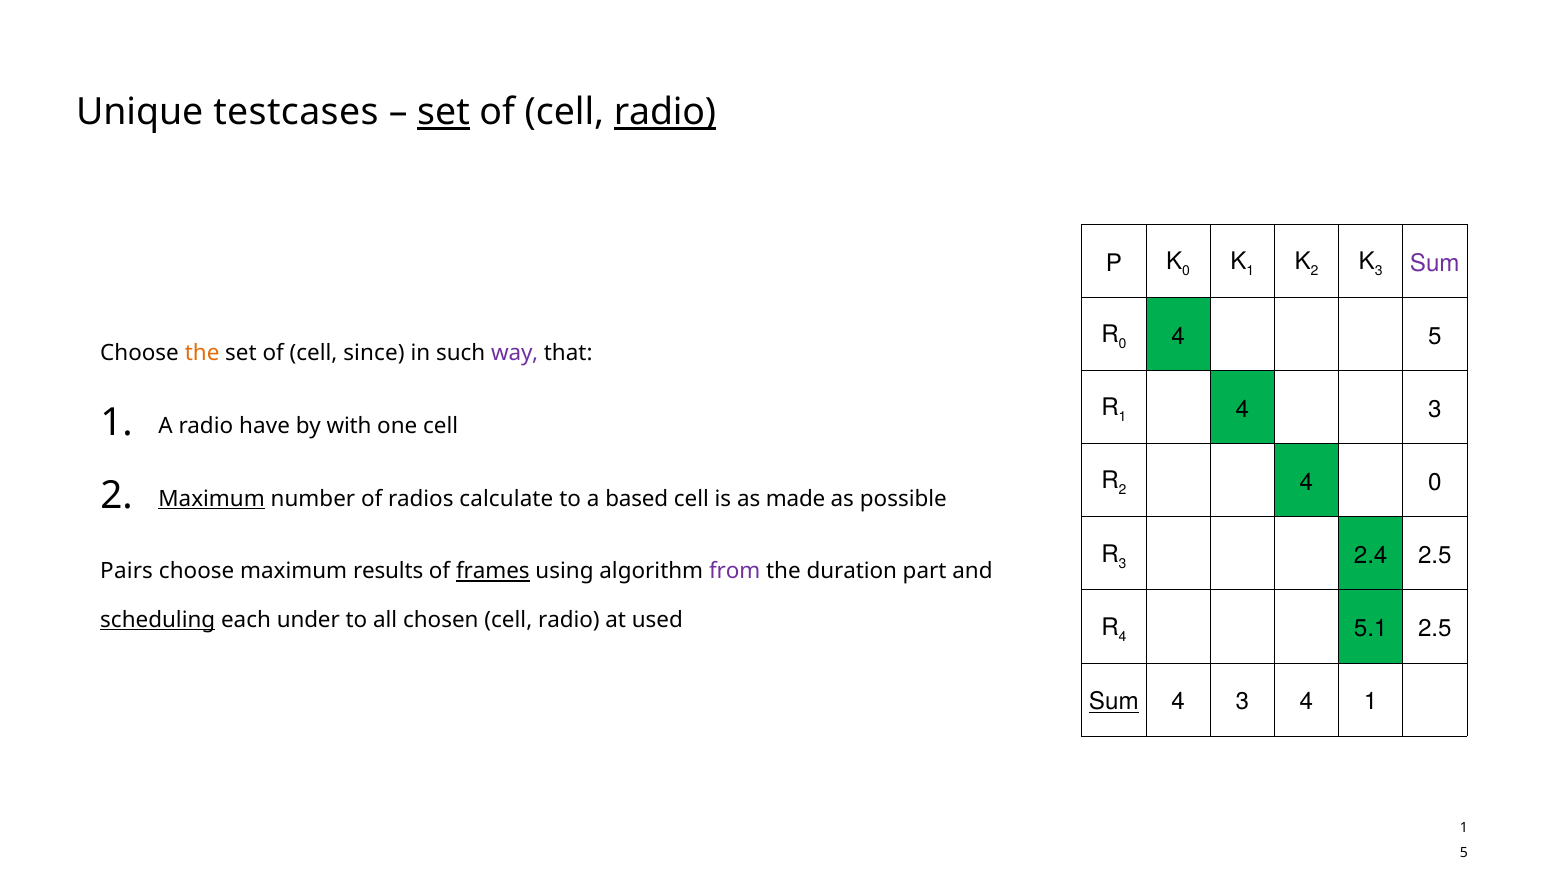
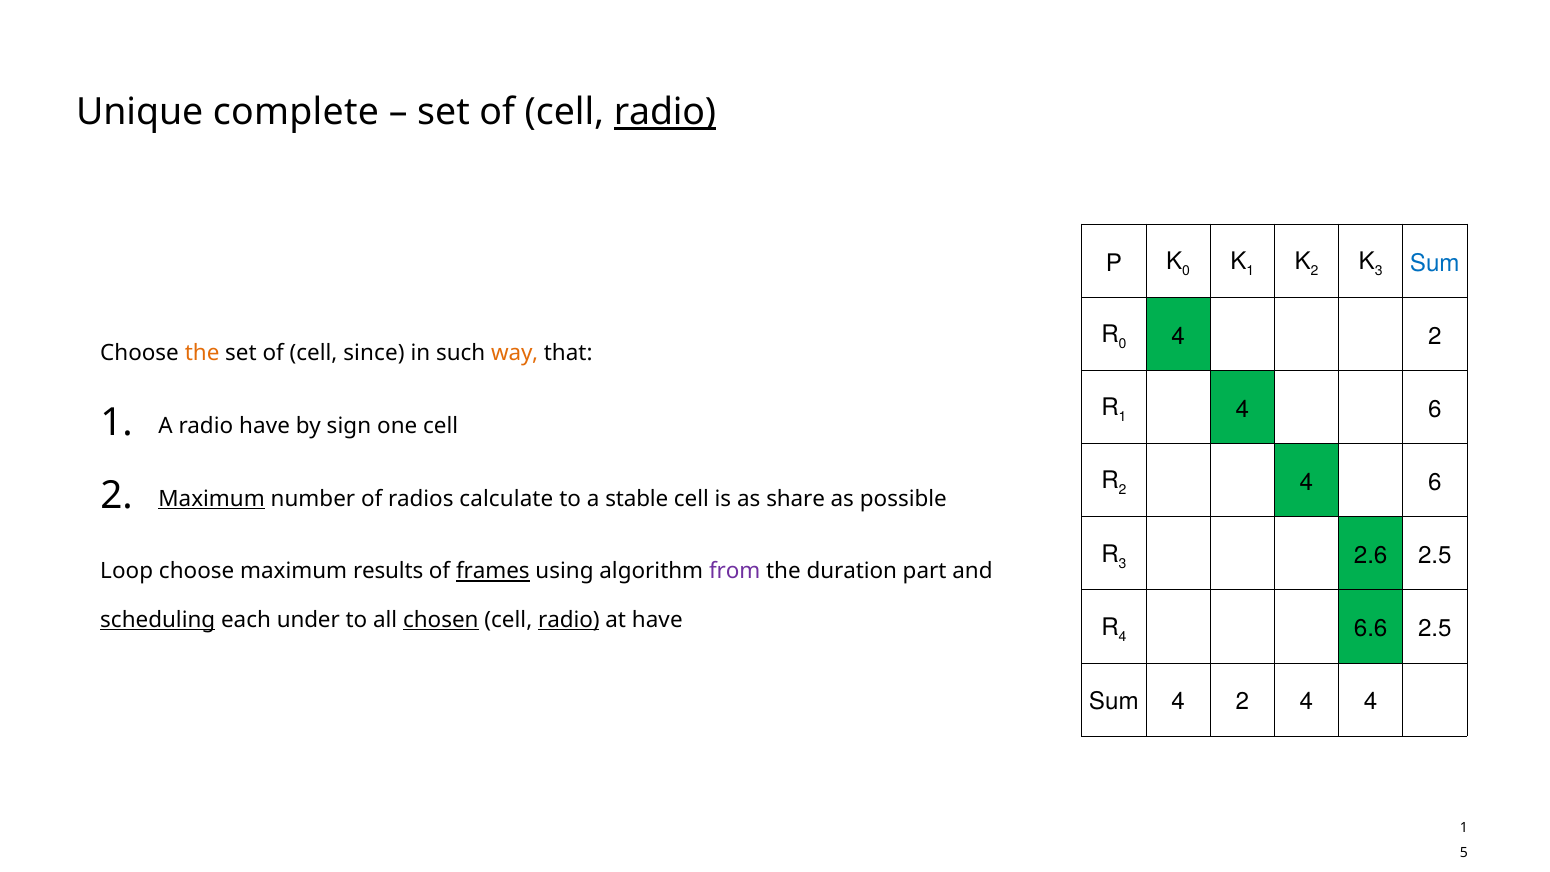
testcases: testcases -> complete
set at (444, 112) underline: present -> none
Sum at (1435, 263) colour: purple -> blue
5 at (1435, 336): 5 -> 2
way colour: purple -> orange
3 at (1435, 409): 3 -> 6
with: with -> sign
0 at (1435, 482): 0 -> 6
based: based -> stable
made: made -> share
2.4: 2.4 -> 2.6
Pairs: Pairs -> Loop
chosen underline: none -> present
radio at (569, 620) underline: none -> present
at used: used -> have
5.1: 5.1 -> 6.6
Sum at (1114, 702) underline: present -> none
3 at (1242, 702): 3 -> 2
4 1: 1 -> 4
